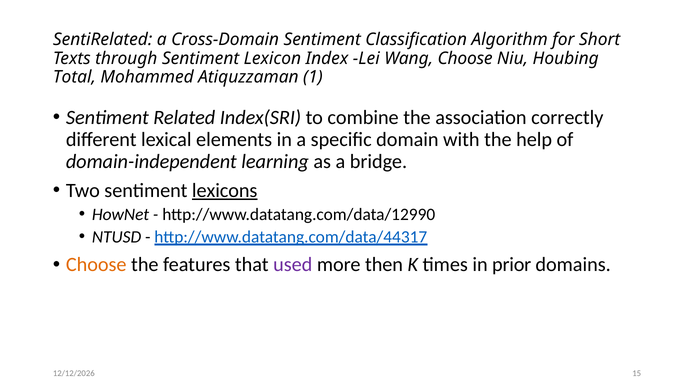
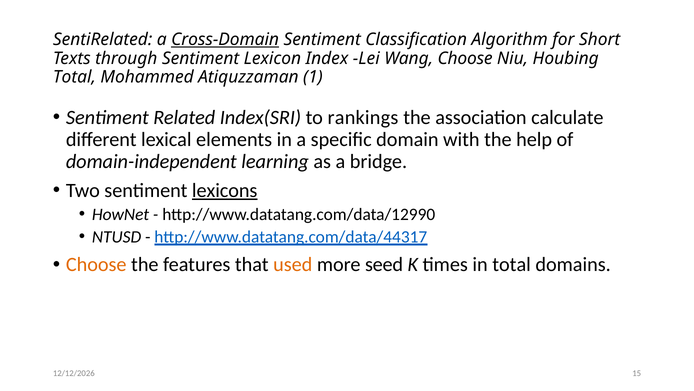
Cross-Domain underline: none -> present
combine: combine -> rankings
correctly: correctly -> calculate
used colour: purple -> orange
then: then -> seed
in prior: prior -> total
